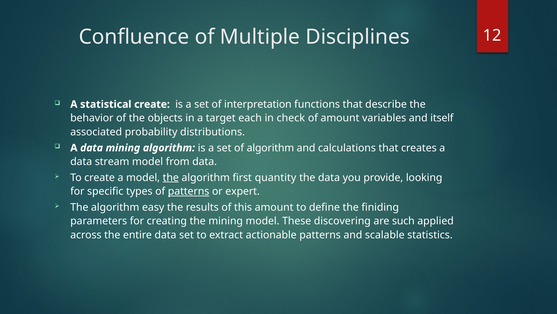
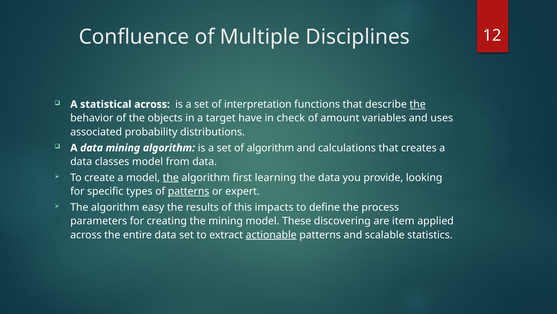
statistical create: create -> across
the at (418, 104) underline: none -> present
each: each -> have
itself: itself -> uses
stream: stream -> classes
quantity: quantity -> learning
this amount: amount -> impacts
finiding: finiding -> process
such: such -> item
actionable underline: none -> present
